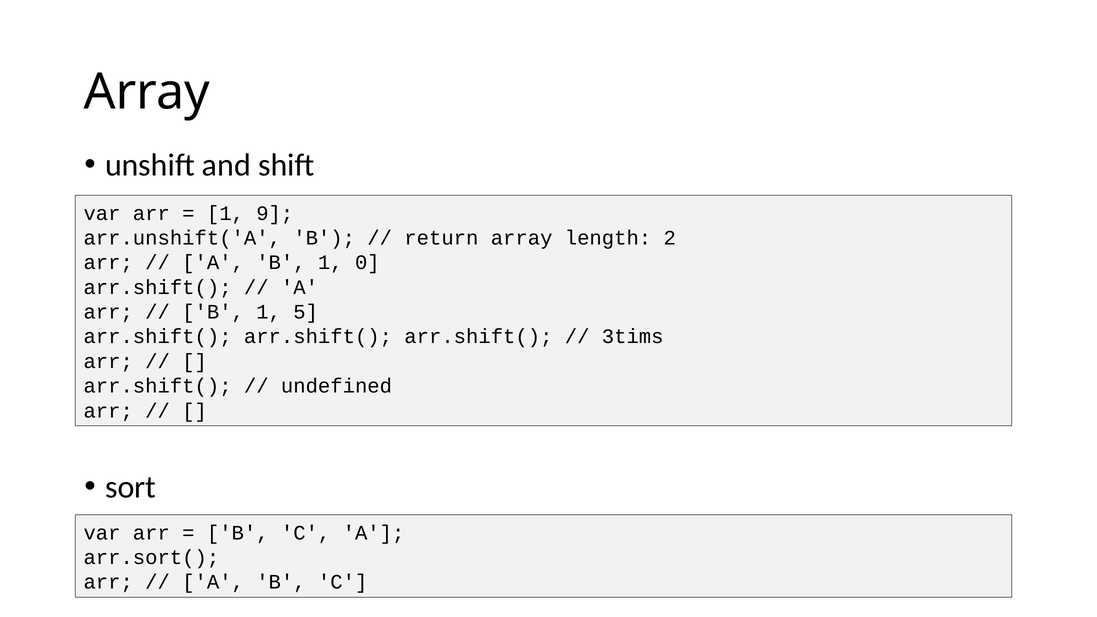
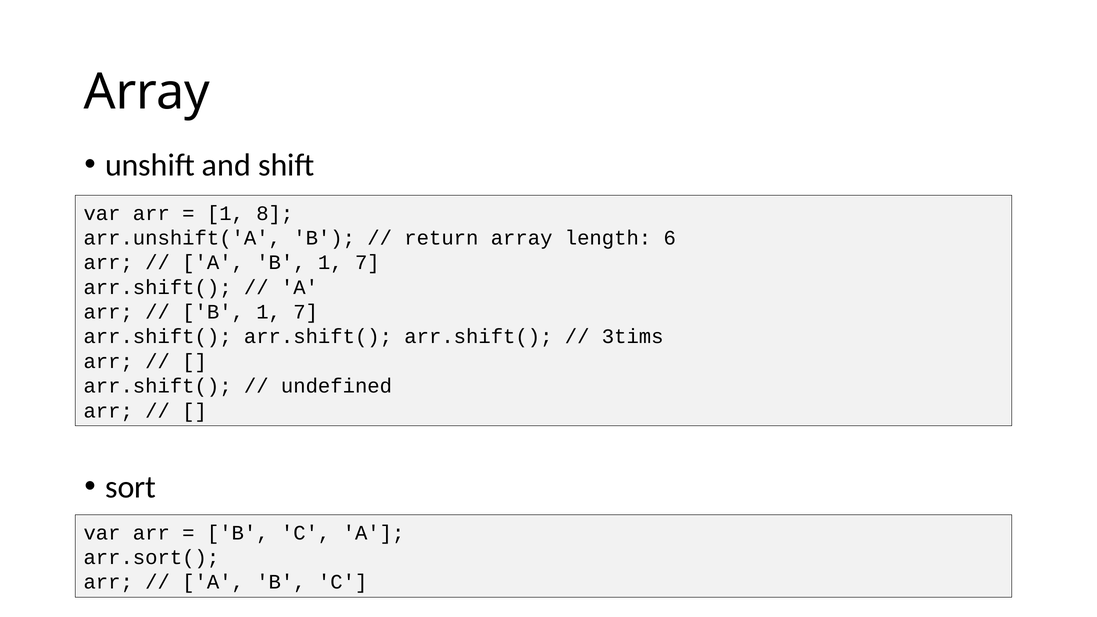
9: 9 -> 8
2: 2 -> 6
A B 1 0: 0 -> 7
5 at (306, 312): 5 -> 7
